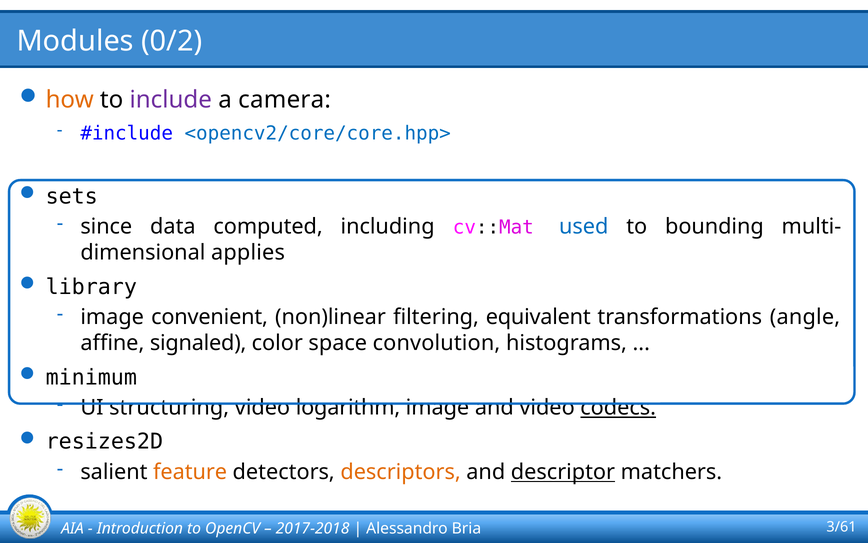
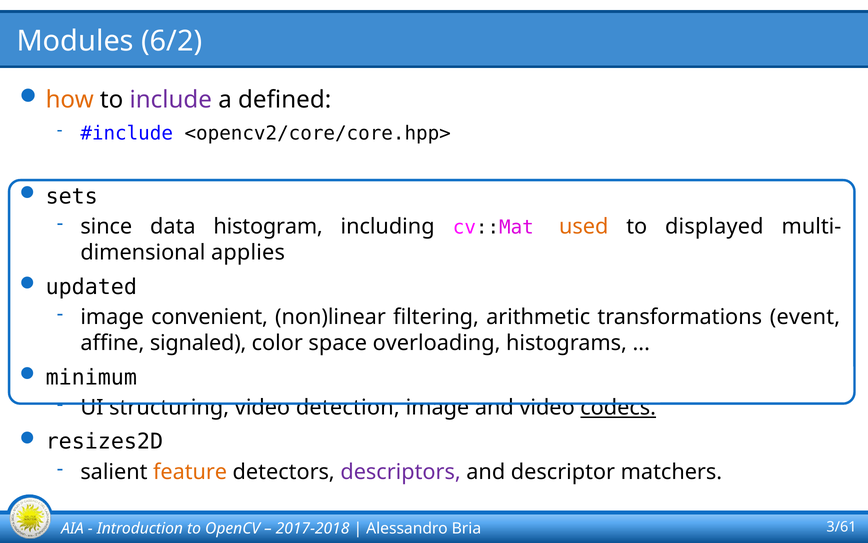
0/2: 0/2 -> 6/2
camera: camera -> defined
<opencv2/core/core.hpp> colour: blue -> black
computed: computed -> histogram
used colour: blue -> orange
bounding: bounding -> displayed
library: library -> updated
equivalent: equivalent -> arithmetic
angle: angle -> event
convolution: convolution -> overloading
logarithm: logarithm -> detection
descriptors colour: orange -> purple
descriptor underline: present -> none
